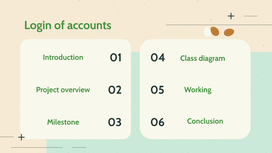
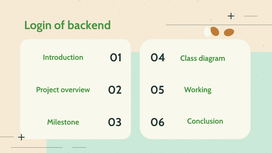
accounts: accounts -> backend
